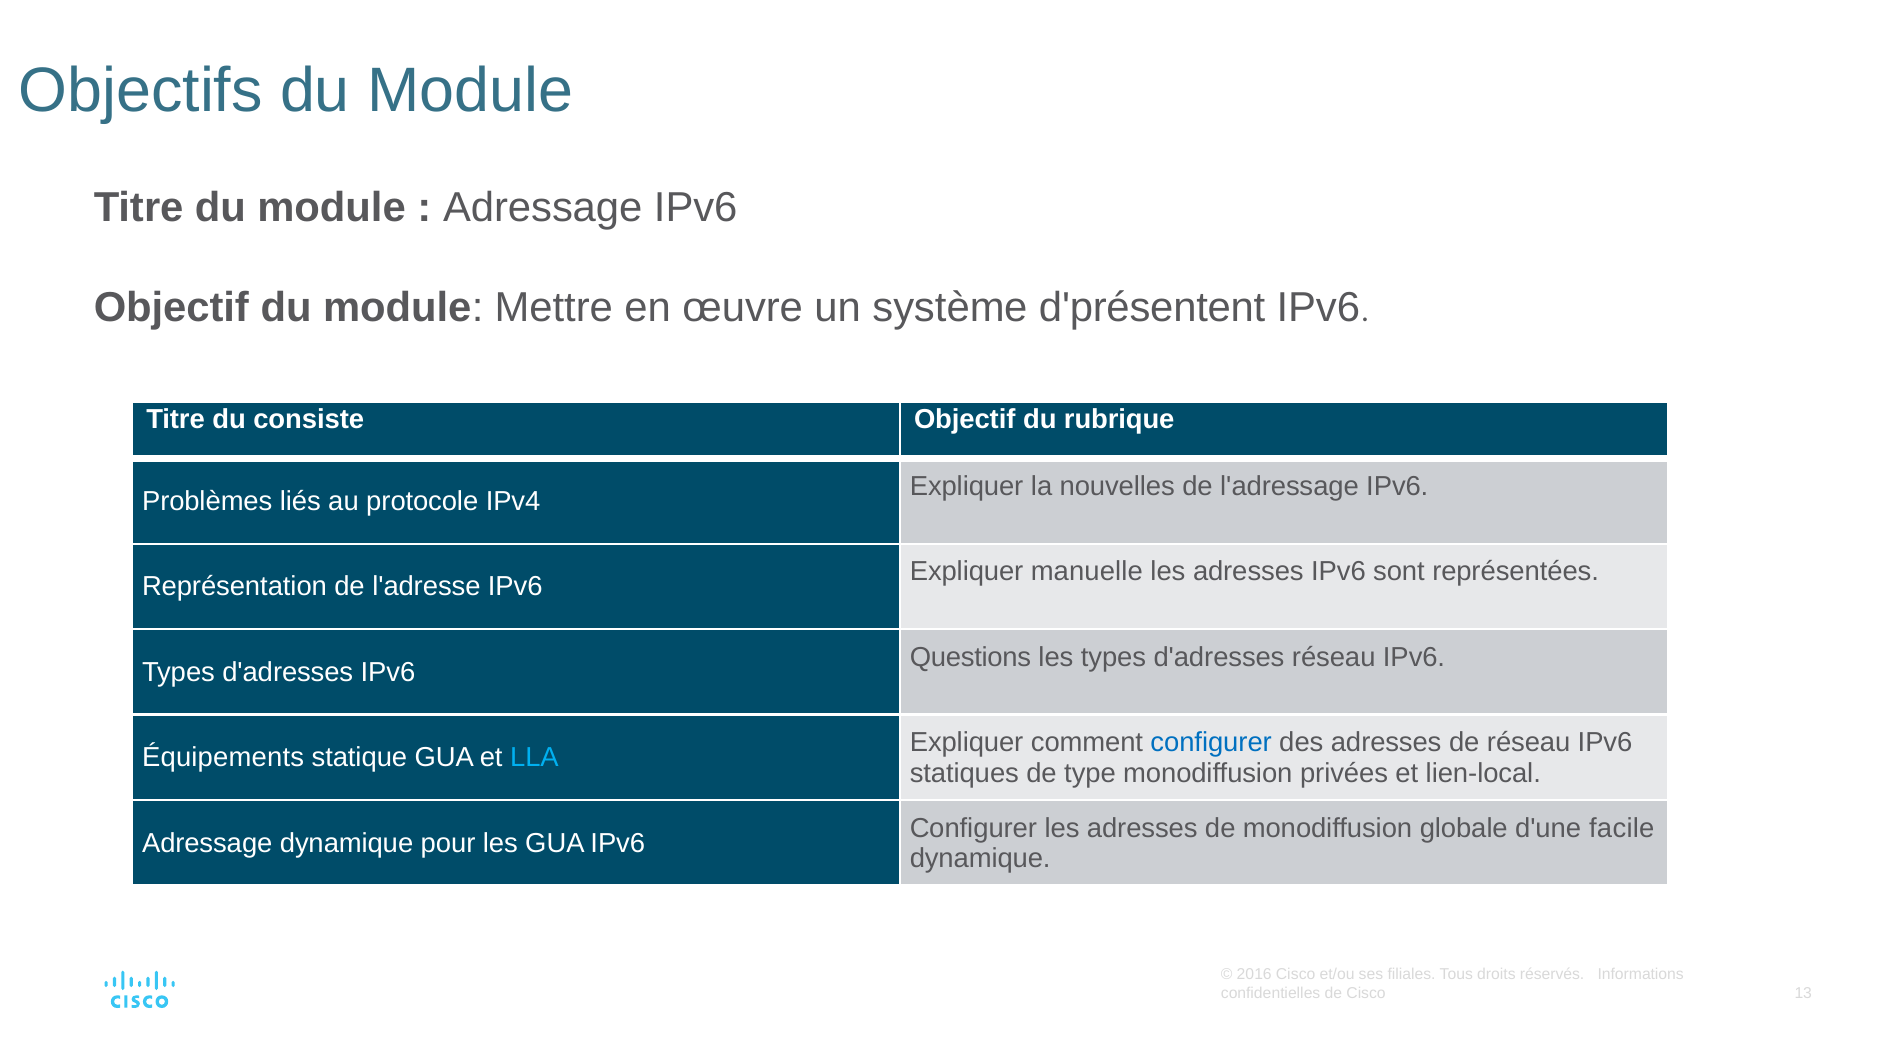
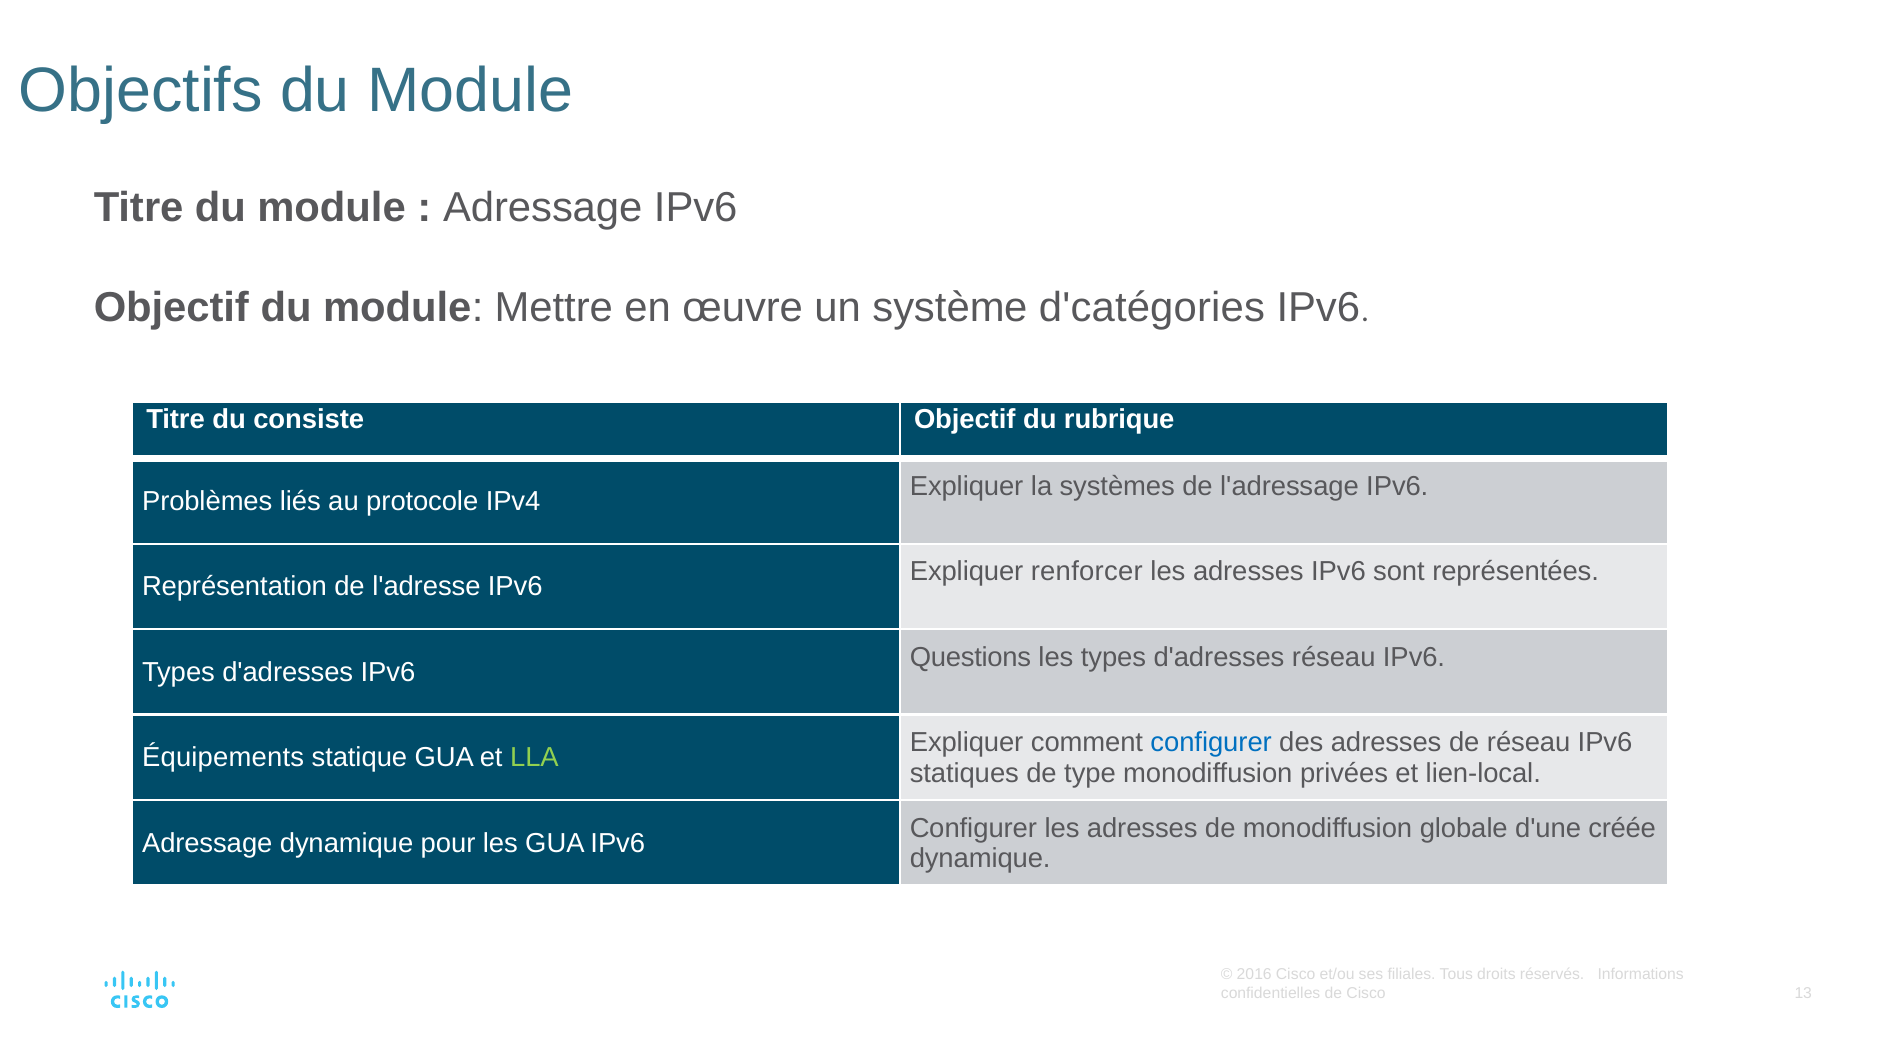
d'présentent: d'présentent -> d'catégories
nouvelles: nouvelles -> systèmes
manuelle: manuelle -> renforcer
LLA colour: light blue -> light green
facile: facile -> créée
